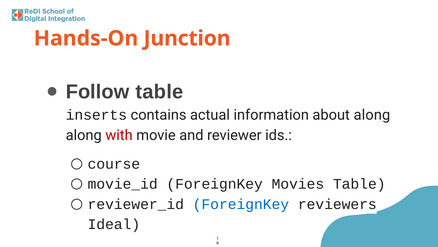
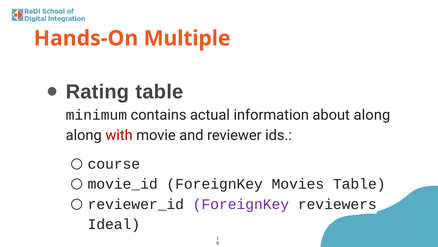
Junction: Junction -> Multiple
Follow: Follow -> Rating
inserts: inserts -> minimum
ForeignKey at (241, 204) colour: blue -> purple
